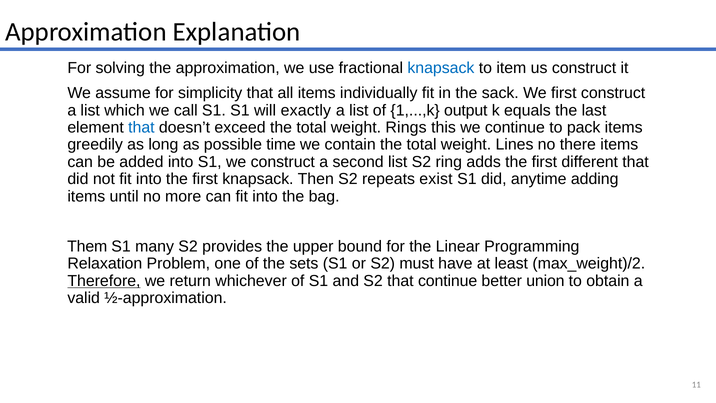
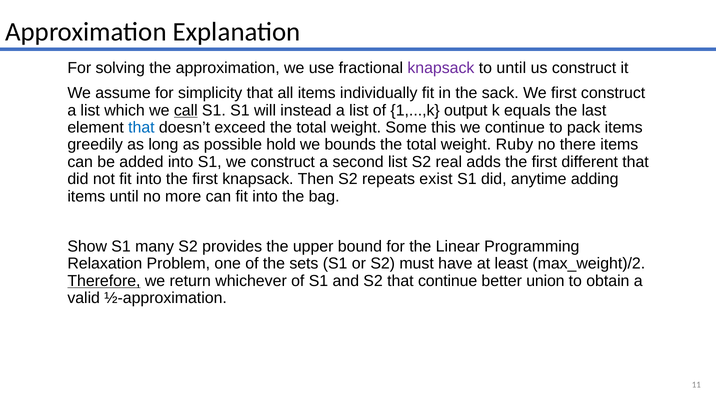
knapsack at (441, 68) colour: blue -> purple
to item: item -> until
call underline: none -> present
exactly: exactly -> instead
Rings: Rings -> Some
time: time -> hold
contain: contain -> bounds
Lines: Lines -> Ruby
ring: ring -> real
Them: Them -> Show
